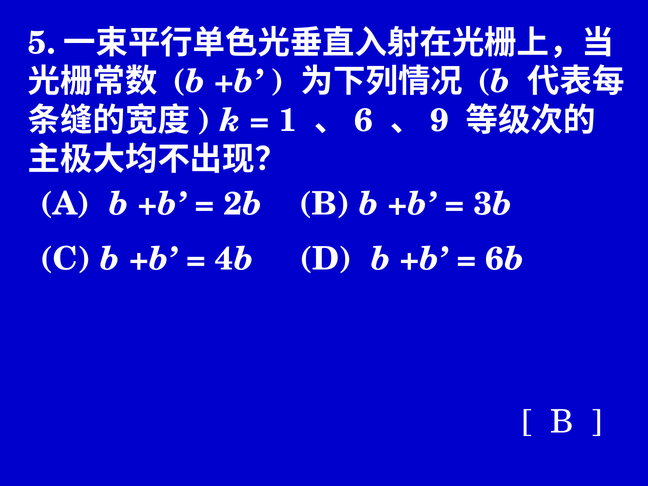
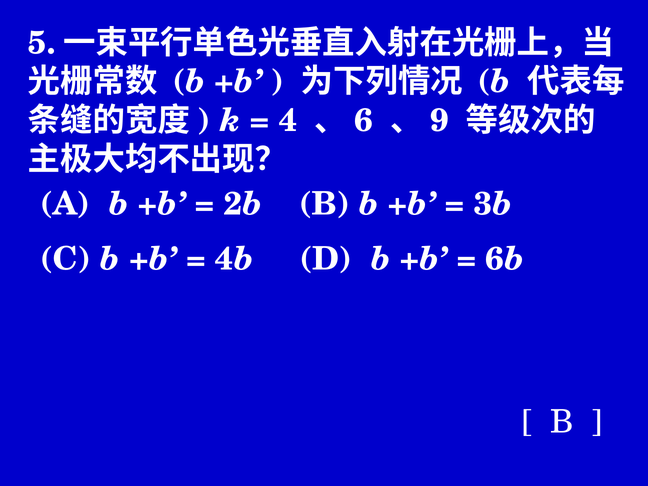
1: 1 -> 4
